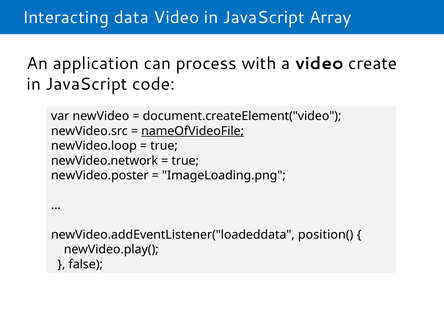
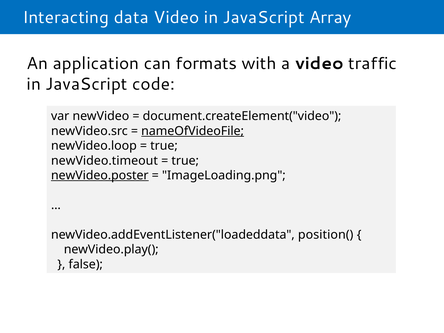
process: process -> formats
create: create -> traffic
newVideo.network: newVideo.network -> newVideo.timeout
newVideo.poster underline: none -> present
